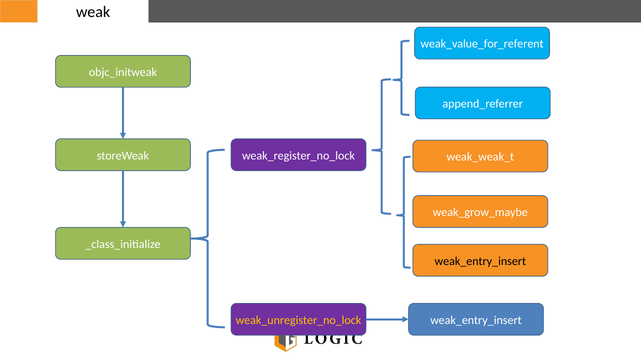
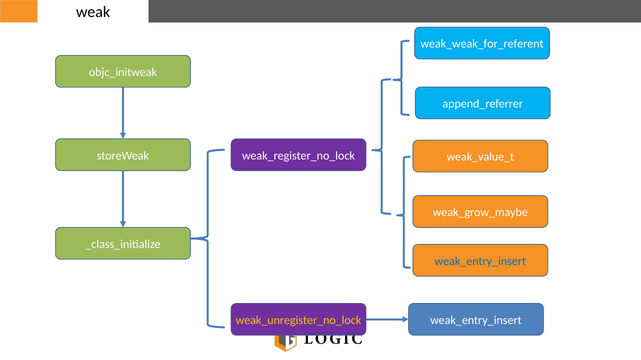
weak_value_for_referent: weak_value_for_referent -> weak_weak_for_referent
weak_weak_t: weak_weak_t -> weak_value_t
weak_entry_insert at (480, 262) colour: black -> blue
